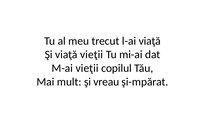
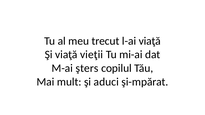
M-ai vieţii: vieţii -> şters
vreau: vreau -> aduci
